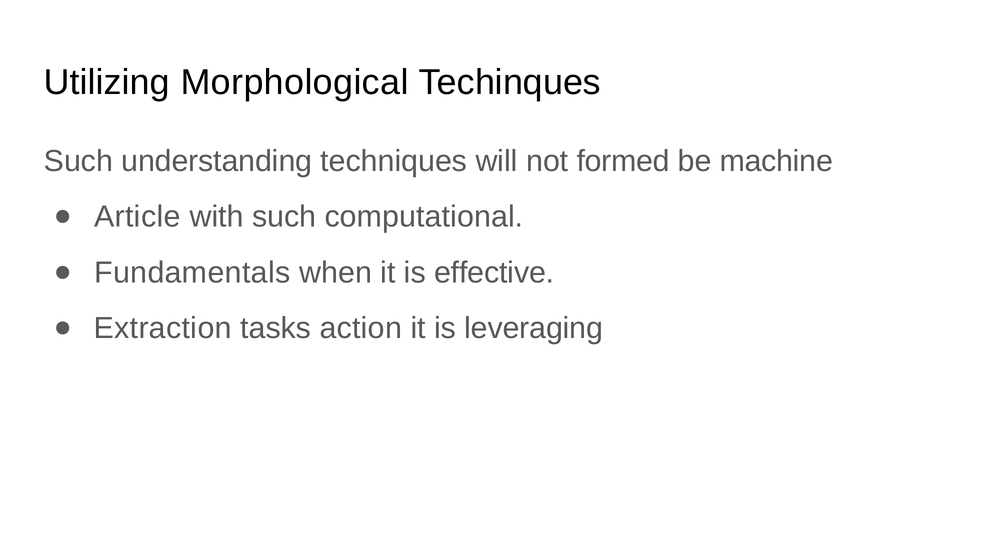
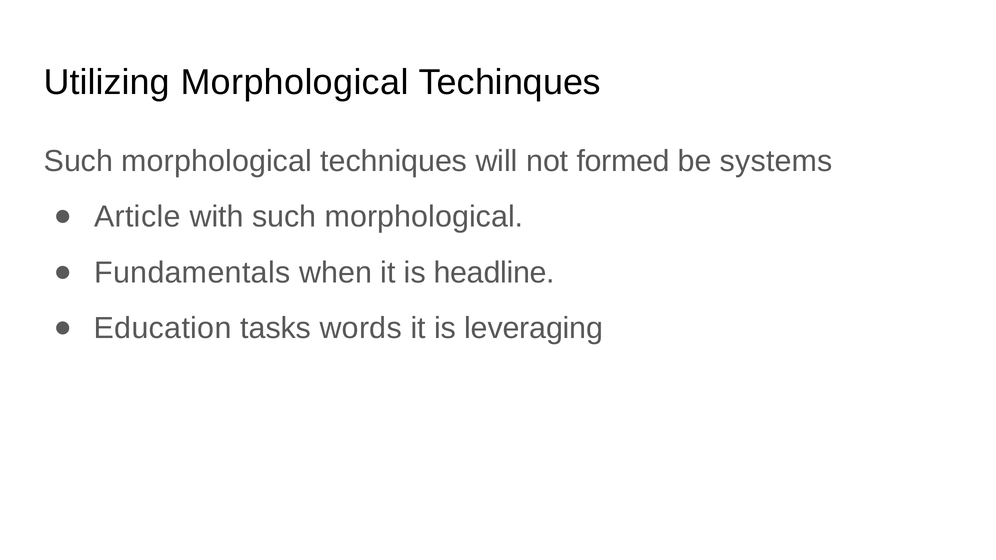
understanding at (217, 161): understanding -> morphological
machine: machine -> systems
with such computational: computational -> morphological
effective: effective -> headline
Extraction: Extraction -> Education
action: action -> words
